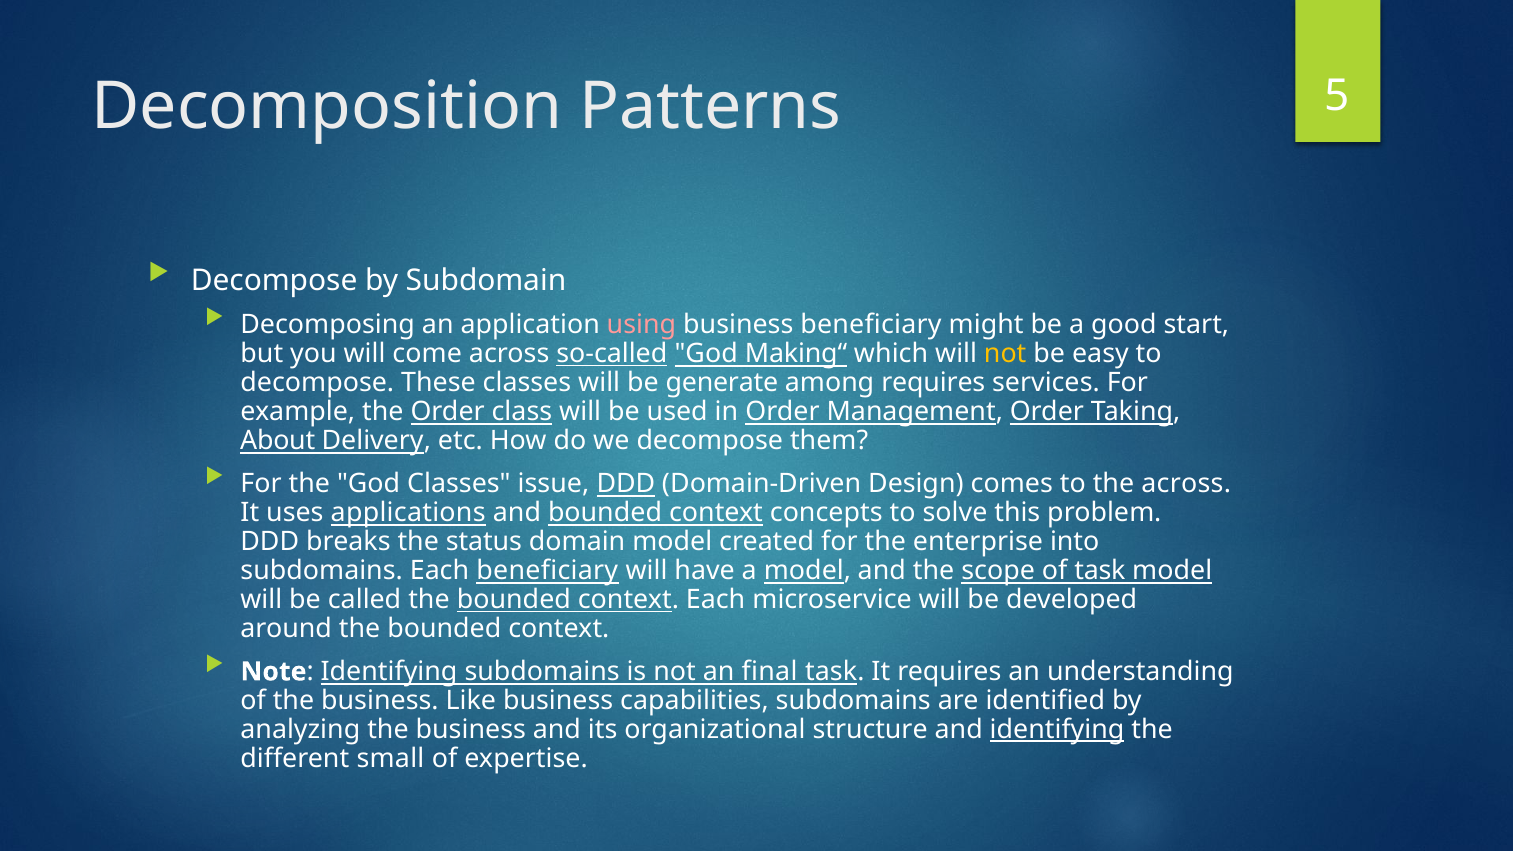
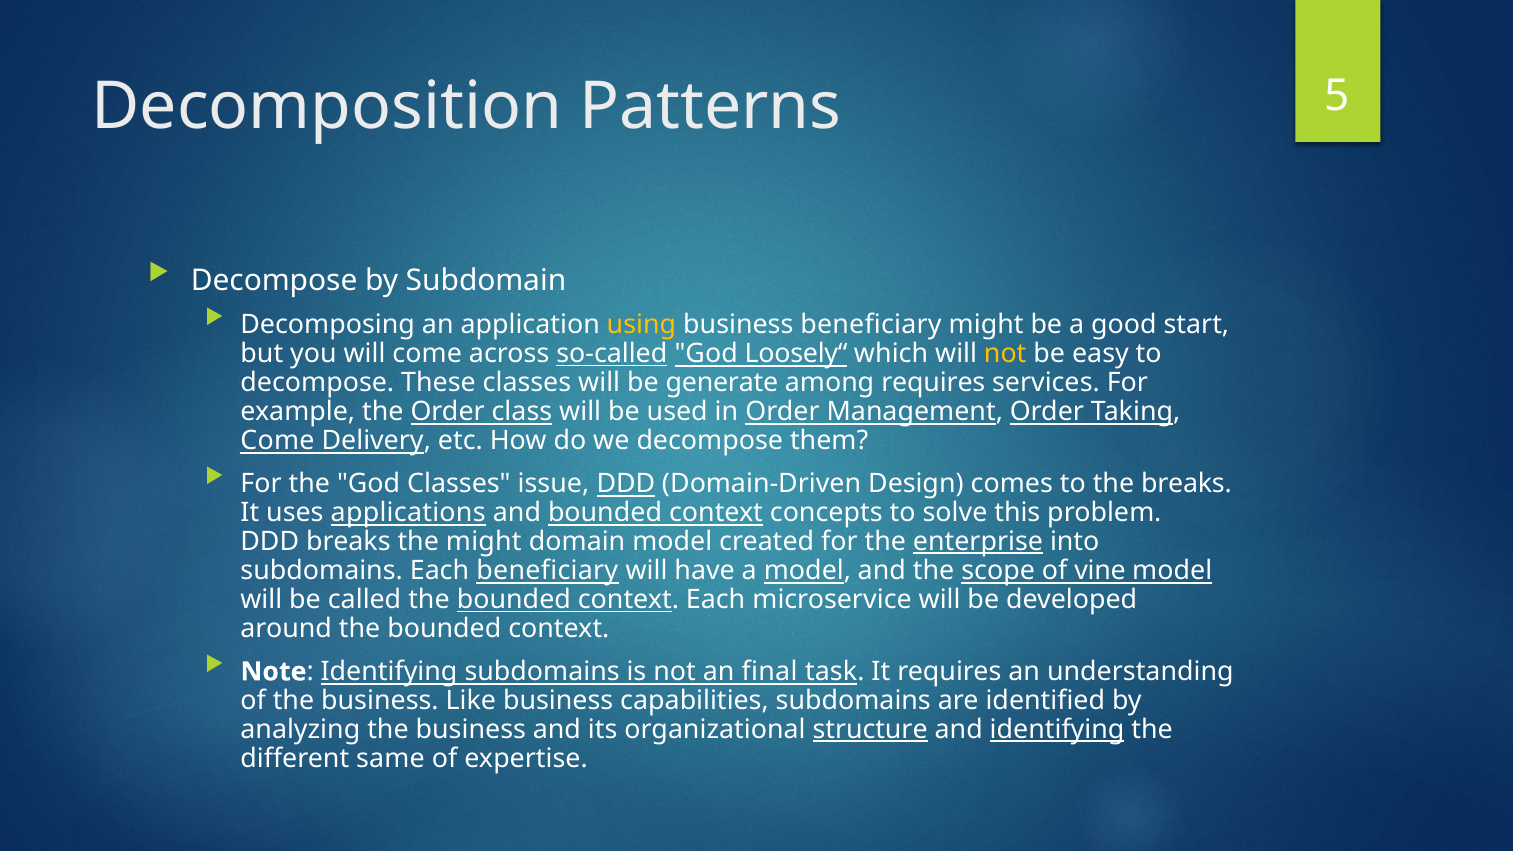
using colour: pink -> yellow
Making“: Making“ -> Loosely“
About at (278, 441): About -> Come
the across: across -> breaks
the status: status -> might
enterprise underline: none -> present
of task: task -> vine
structure underline: none -> present
small: small -> same
